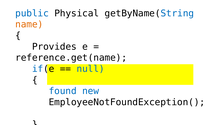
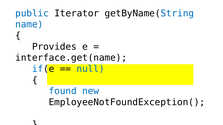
Physical: Physical -> Iterator
name colour: orange -> blue
reference.get(name: reference.get(name -> interface.get(name
